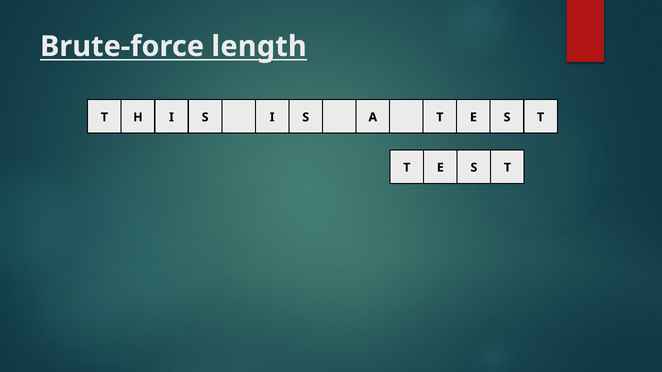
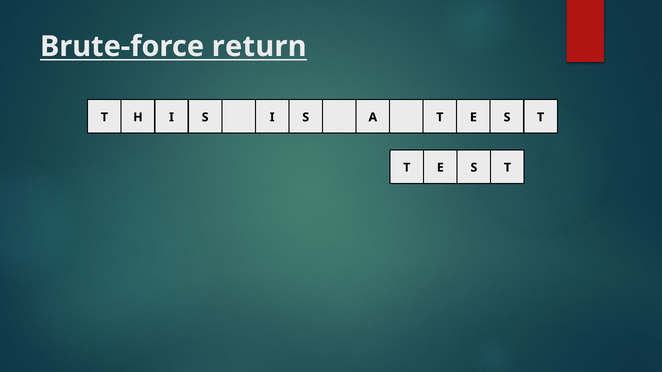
length: length -> return
